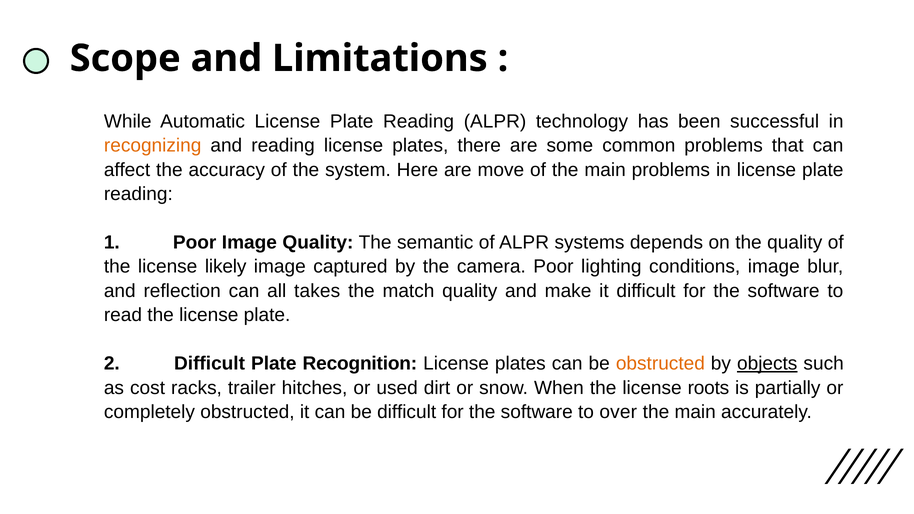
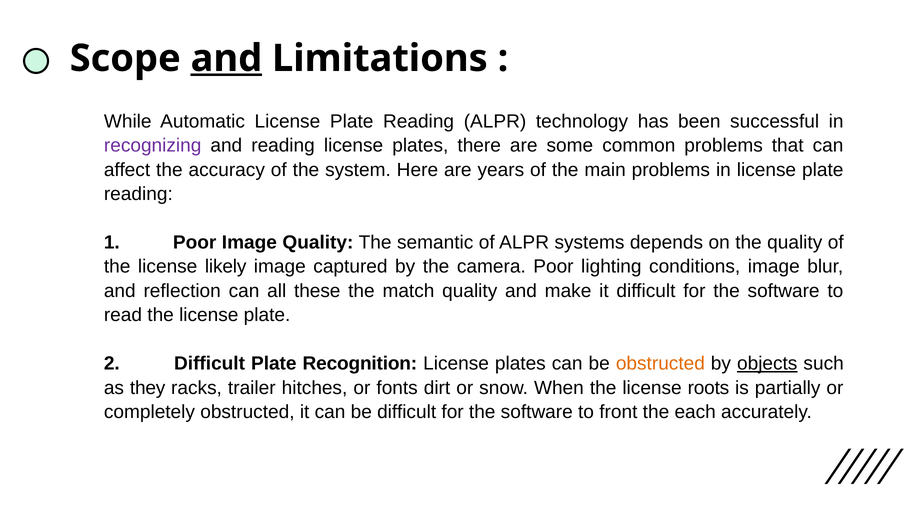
and at (226, 58) underline: none -> present
recognizing colour: orange -> purple
move: move -> years
takes: takes -> these
cost: cost -> they
used: used -> fonts
over: over -> front
main at (695, 412): main -> each
